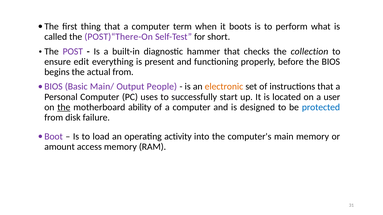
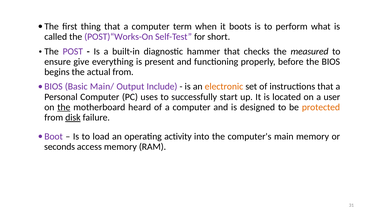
POST)“There-On: POST)“There-On -> POST)“Works-On
collection: collection -> measured
edit: edit -> give
People: People -> Include
ability: ability -> heard
protected colour: blue -> orange
disk underline: none -> present
amount: amount -> seconds
